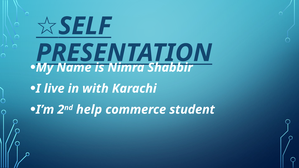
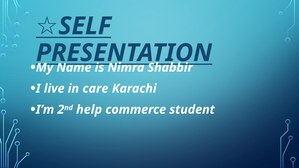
with: with -> care
